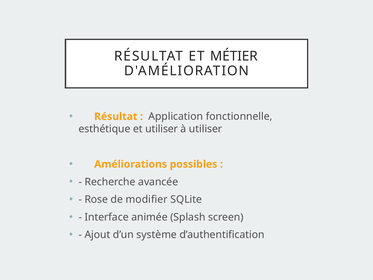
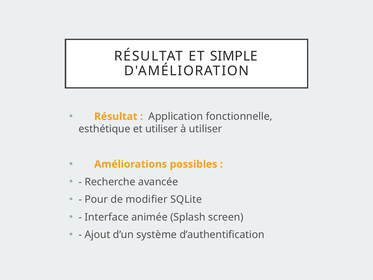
MÉTIER: MÉTIER -> SIMPLE
Rose: Rose -> Pour
